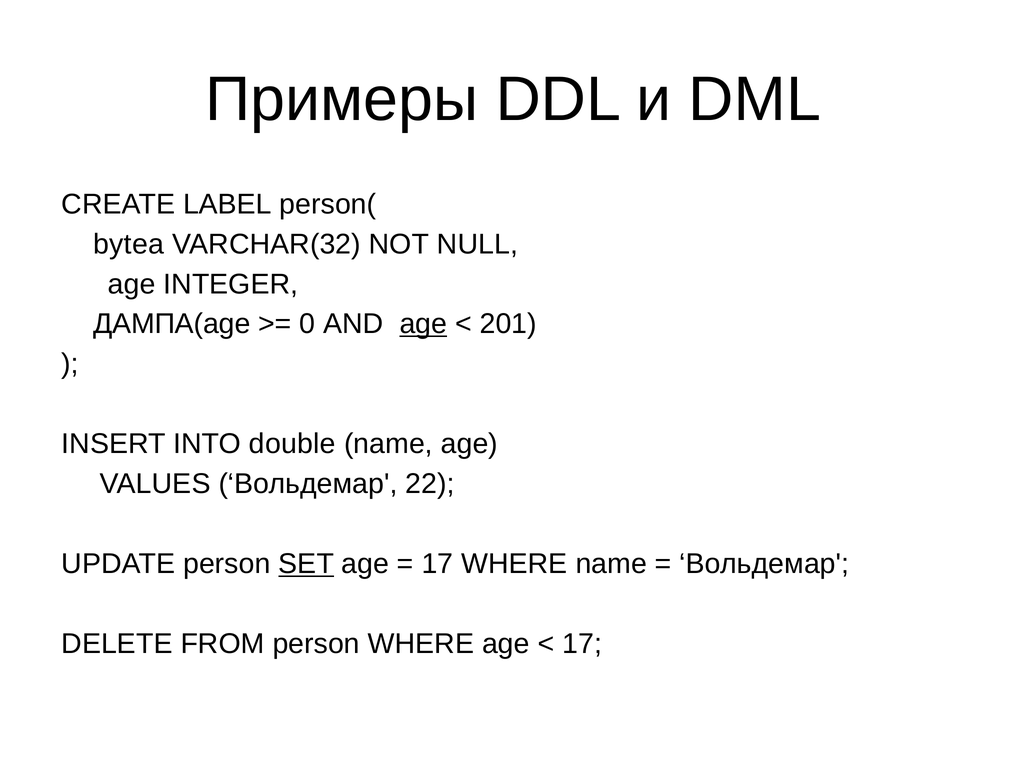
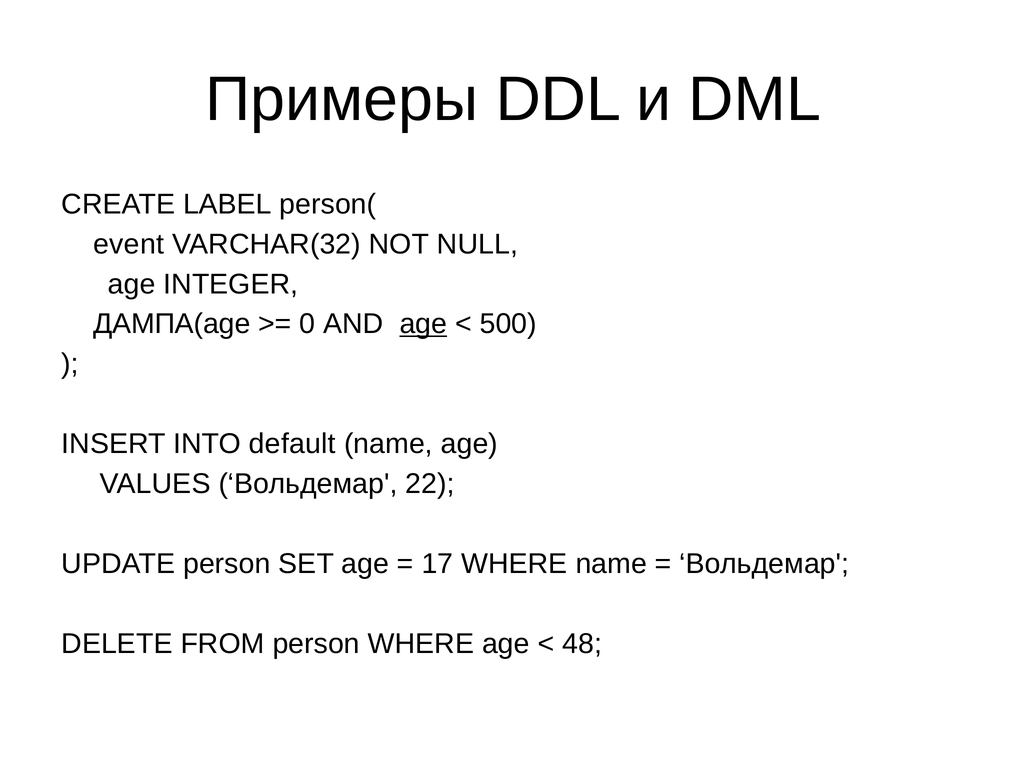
bytea: bytea -> event
201: 201 -> 500
double: double -> default
SET underline: present -> none
17 at (582, 643): 17 -> 48
